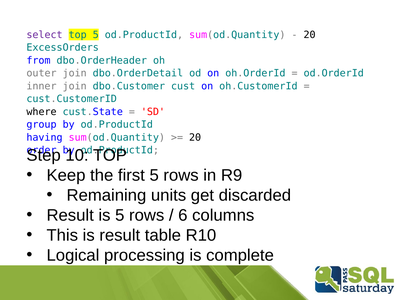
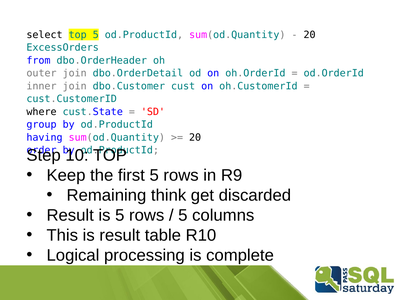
select colour: purple -> black
units: units -> think
6 at (183, 216): 6 -> 5
